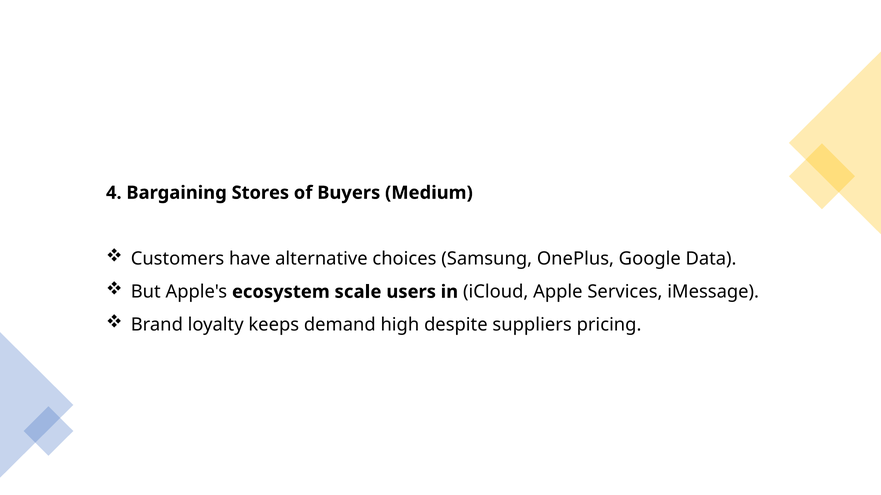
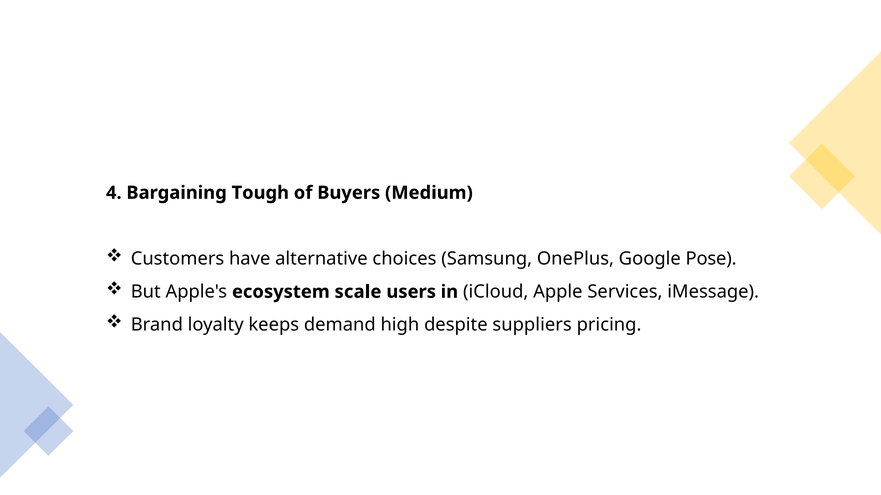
Stores: Stores -> Tough
Data: Data -> Pose
